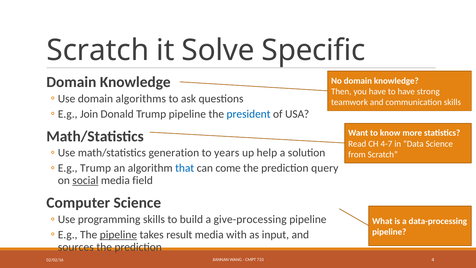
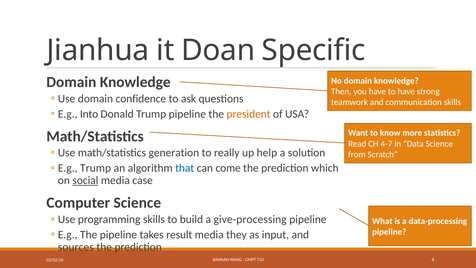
Scratch at (98, 50): Scratch -> Jianhua
Solve: Solve -> Doan
algorithms: algorithms -> confidence
Join: Join -> Into
president colour: blue -> orange
years: years -> really
query: query -> which
field: field -> case
pipeline at (118, 234) underline: present -> none
with: with -> they
